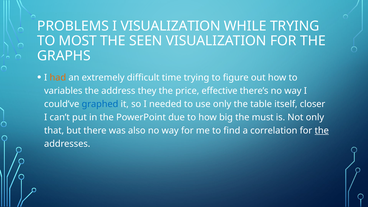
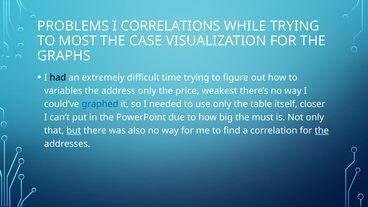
I VISUALIZATION: VISUALIZATION -> CORRELATIONS
SEEN: SEEN -> CASE
had colour: orange -> black
address they: they -> only
effective: effective -> weakest
but underline: none -> present
